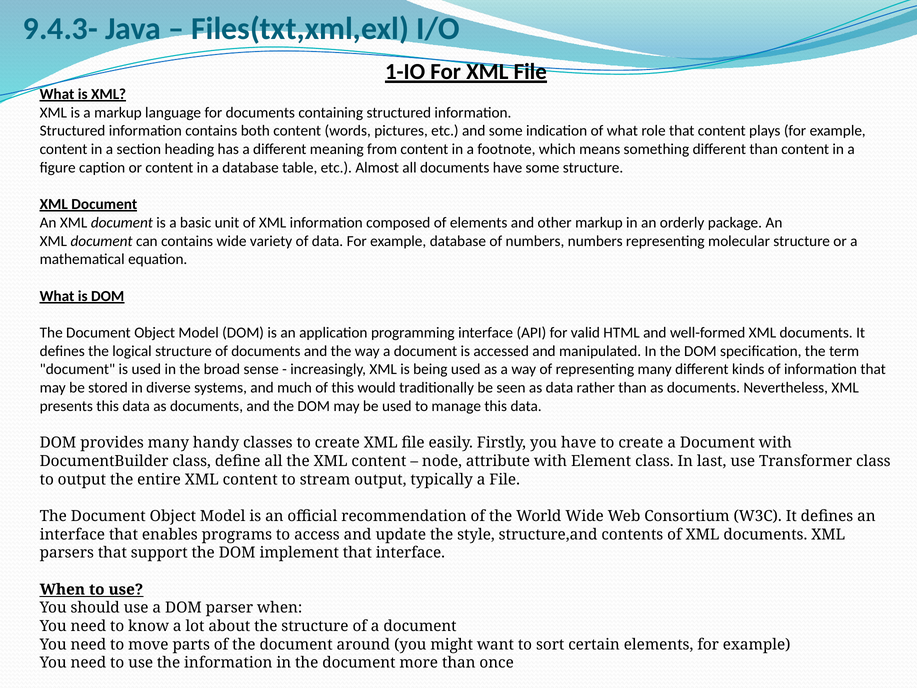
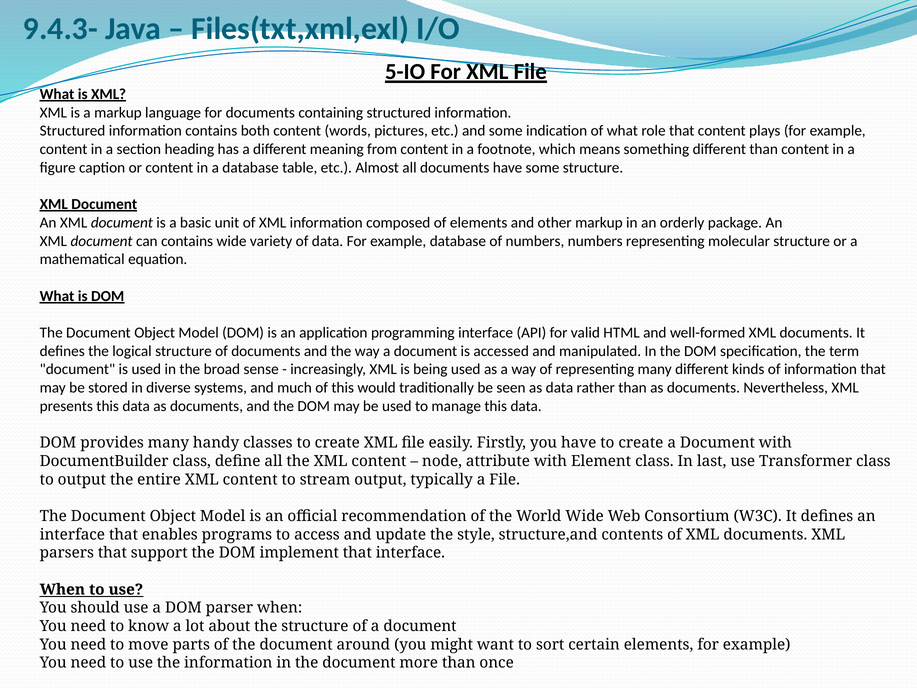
1-IO: 1-IO -> 5-IO
